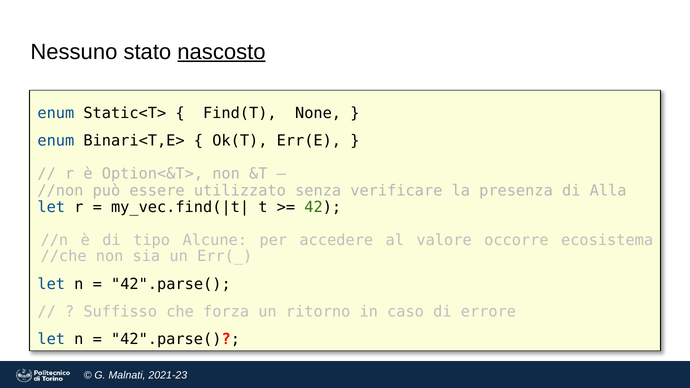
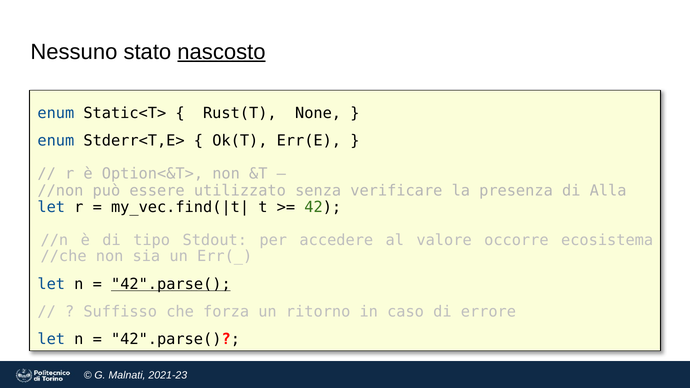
Find(T: Find(T -> Rust(T
Binari<T,E>: Binari<T,E> -> Stderr<T,E>
Alcune: Alcune -> Stdout
42".parse( at (171, 284) underline: none -> present
